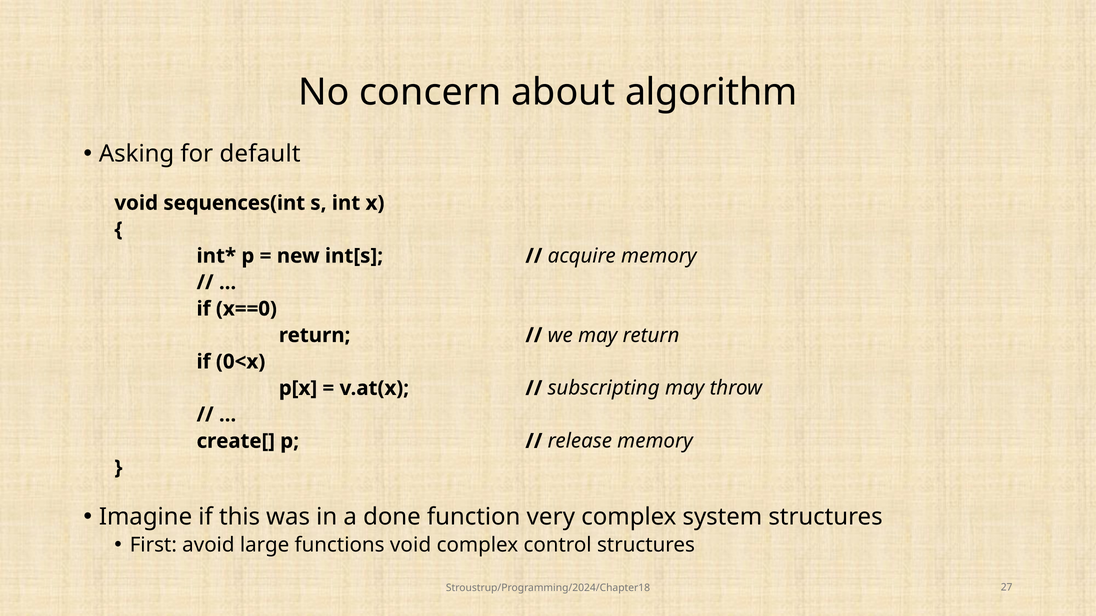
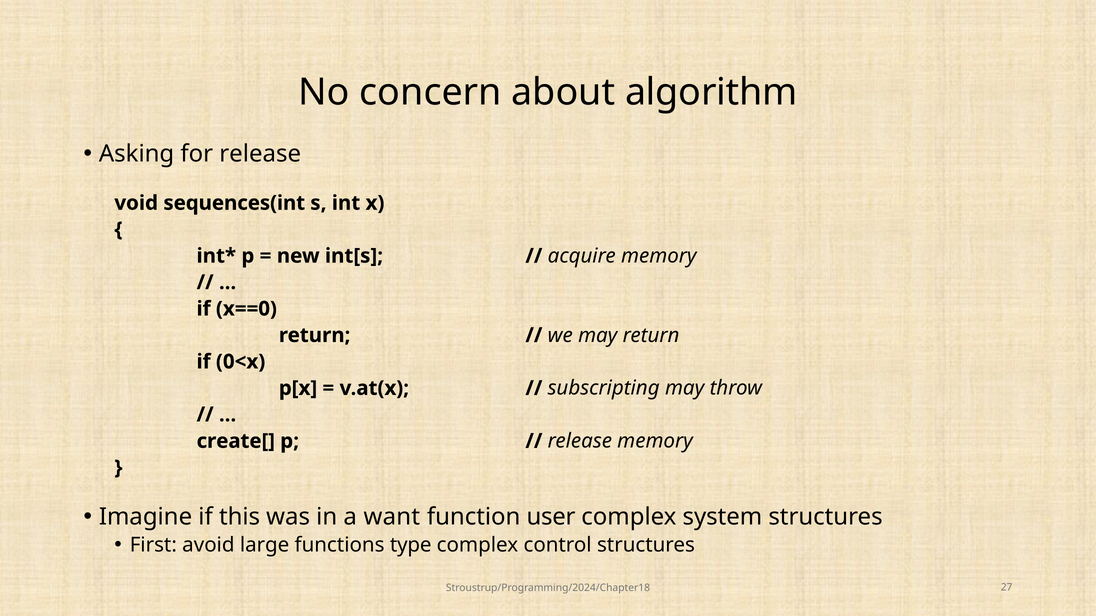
for default: default -> release
done: done -> want
very: very -> user
functions void: void -> type
